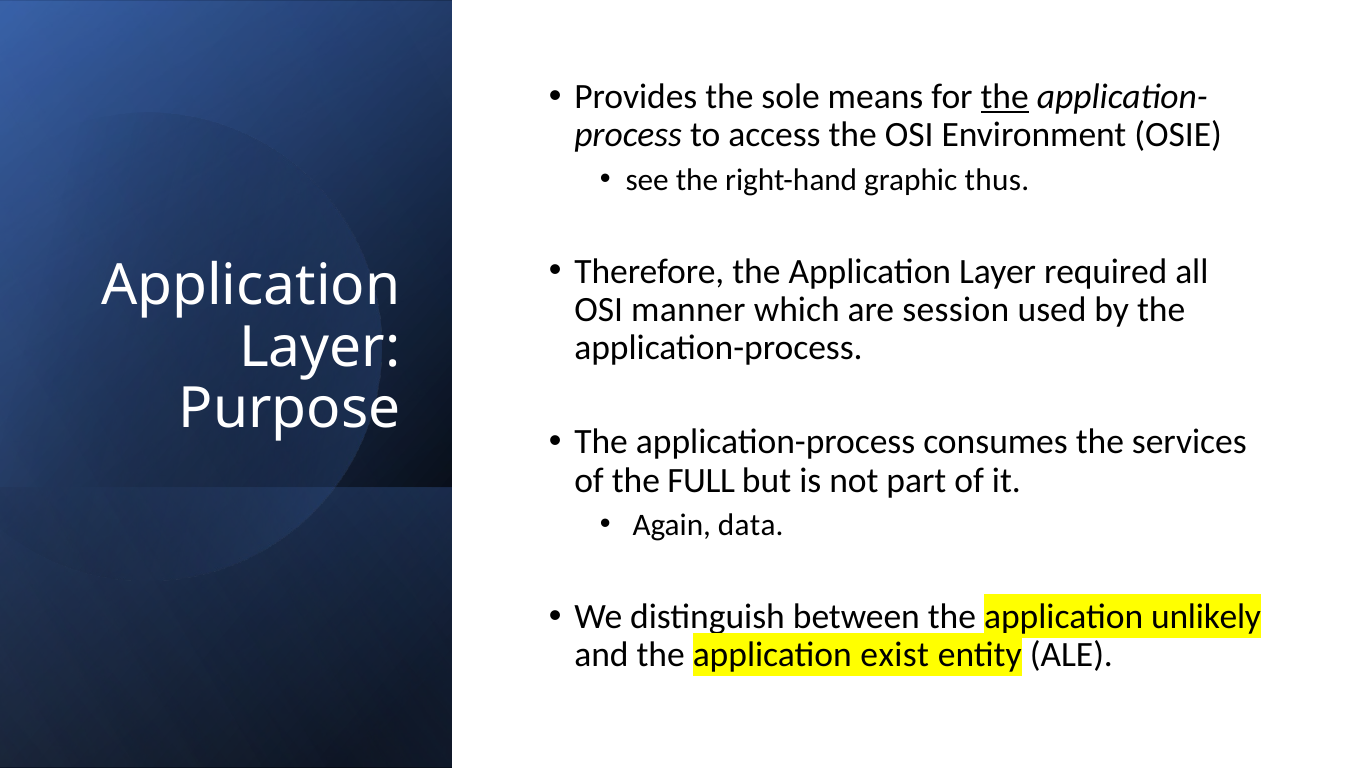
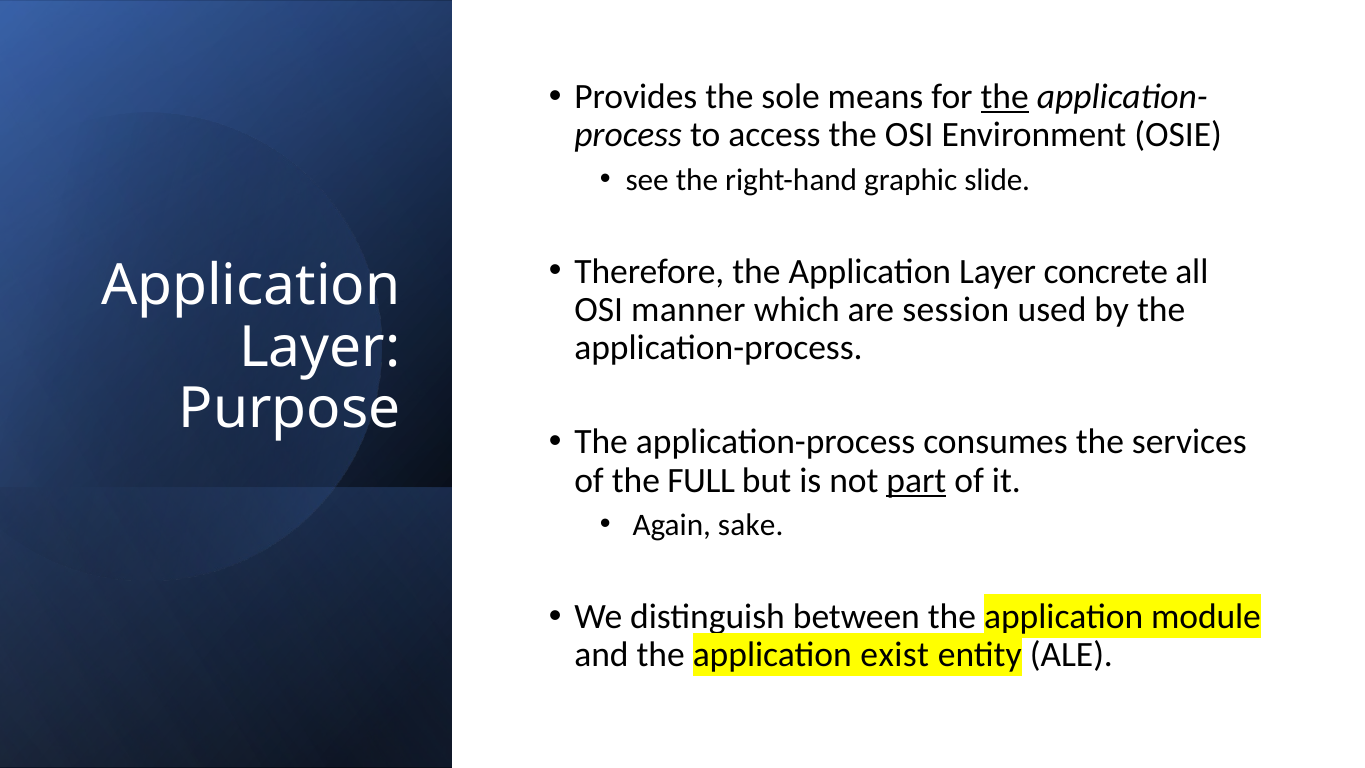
thus: thus -> slide
required: required -> concrete
part underline: none -> present
data: data -> sake
unlikely: unlikely -> module
